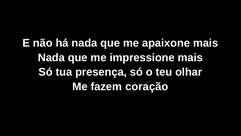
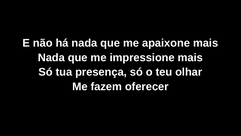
coração: coração -> oferecer
